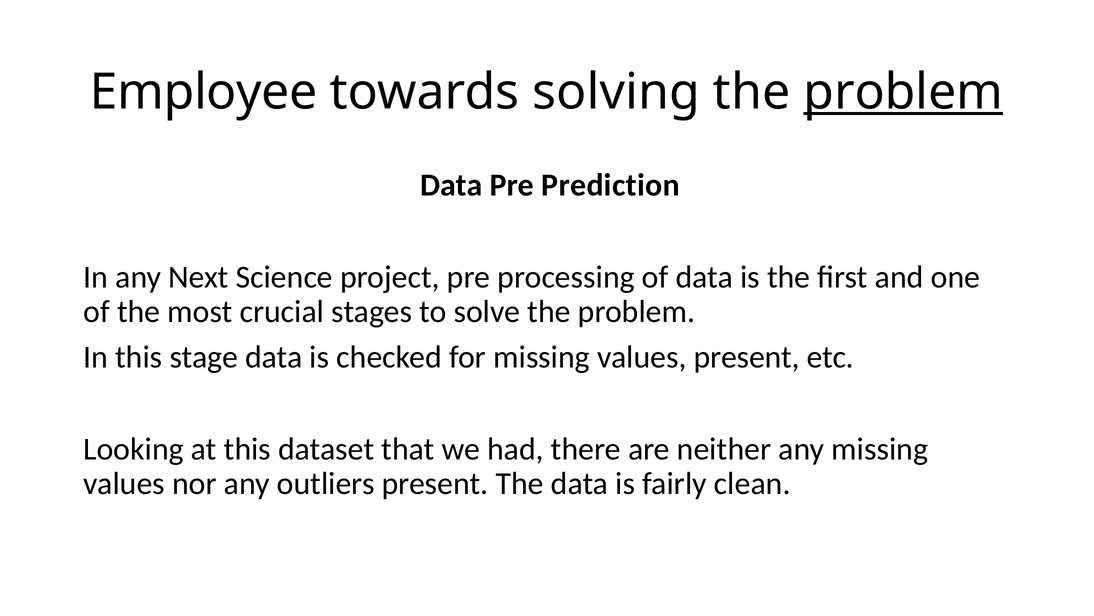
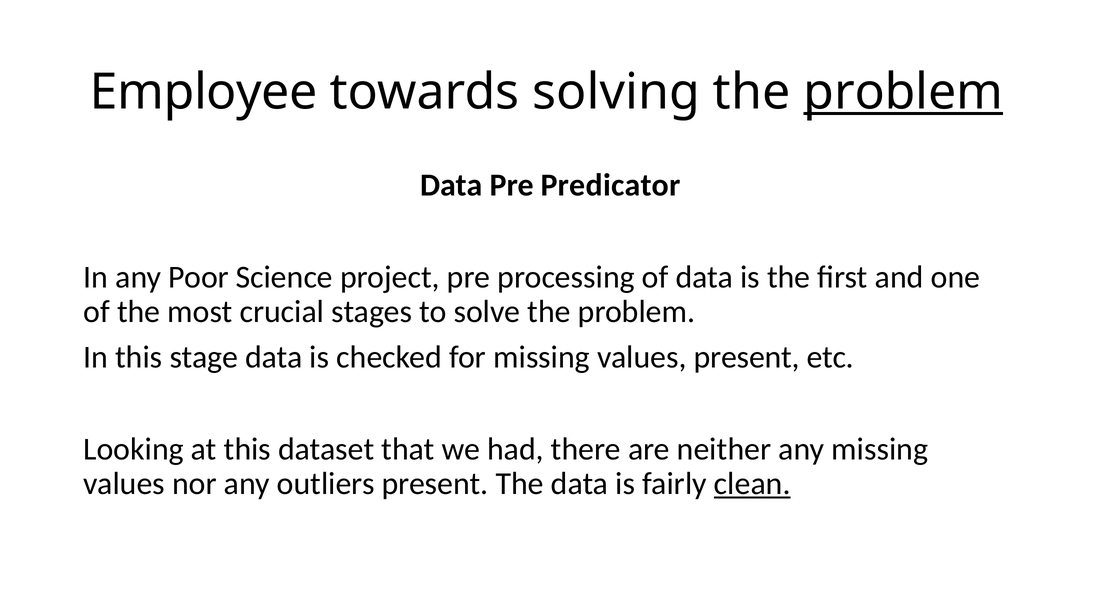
Prediction: Prediction -> Predicator
Next: Next -> Poor
clean underline: none -> present
